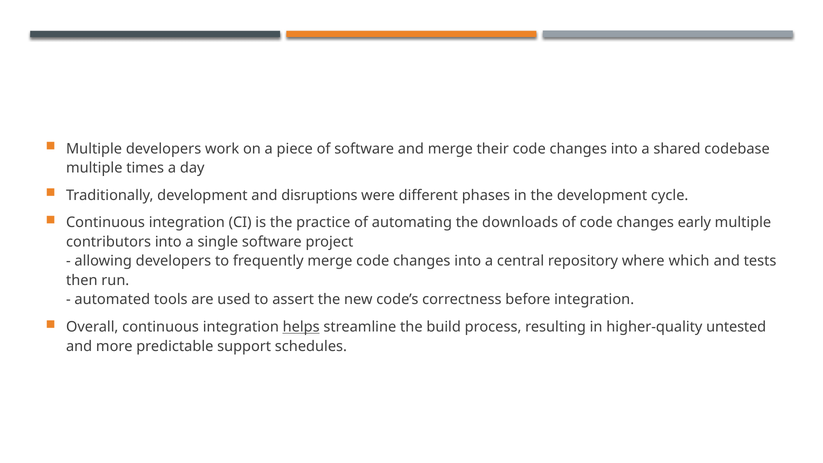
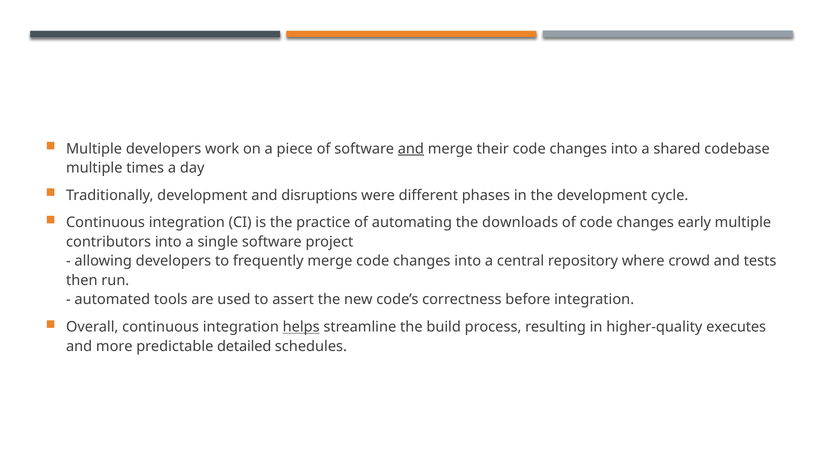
and at (411, 149) underline: none -> present
which: which -> crowd
untested: untested -> executes
support: support -> detailed
